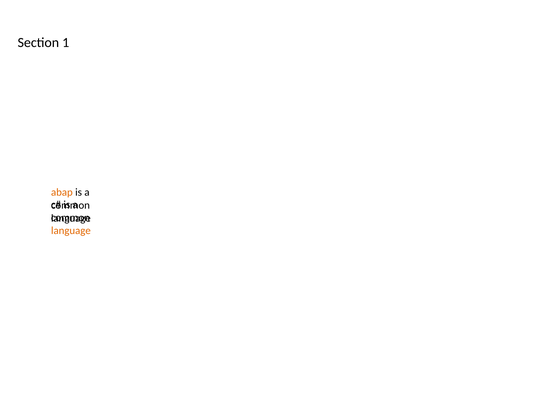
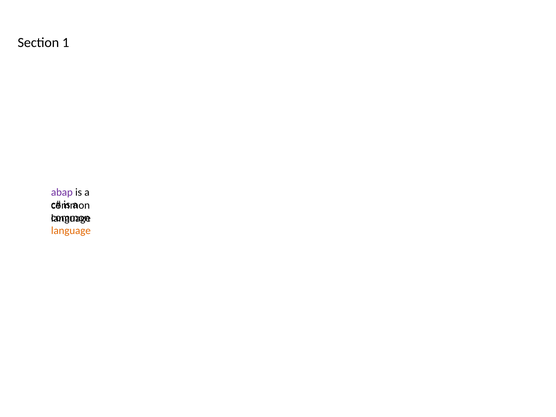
abap colour: orange -> purple
